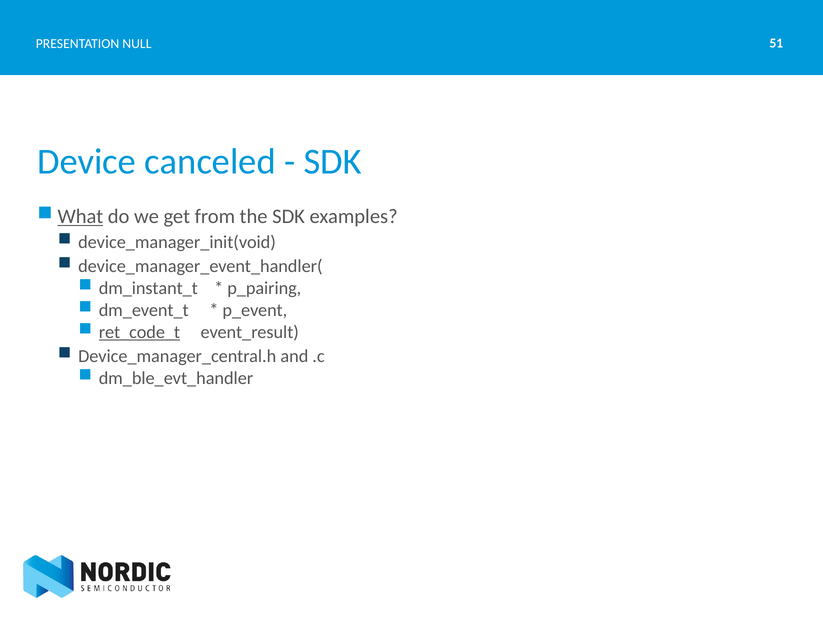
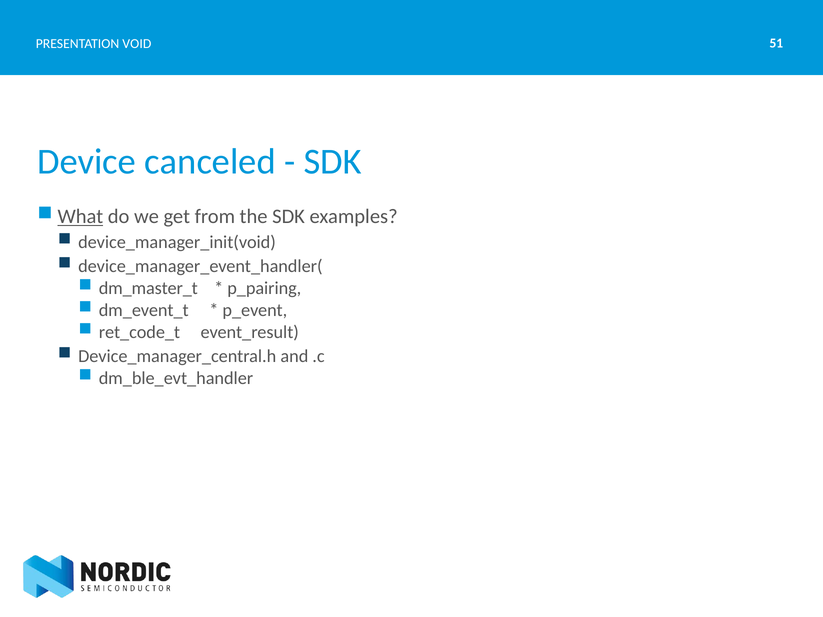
NULL: NULL -> VOID
dm_instant_t: dm_instant_t -> dm_master_t
ret_code_t underline: present -> none
